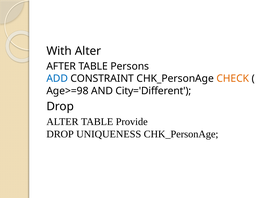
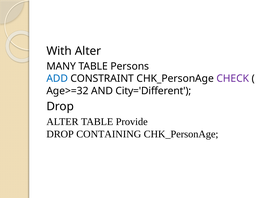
AFTER: AFTER -> MANY
CHECK colour: orange -> purple
Age>=98: Age>=98 -> Age>=32
UNIQUENESS: UNIQUENESS -> CONTAINING
